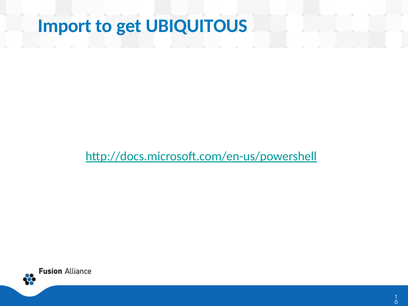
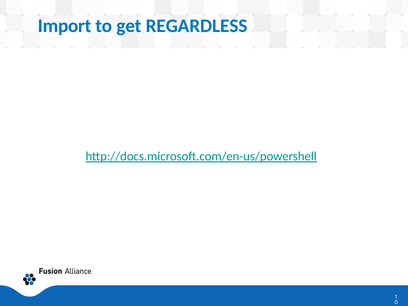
UBIQUITOUS: UBIQUITOUS -> REGARDLESS
